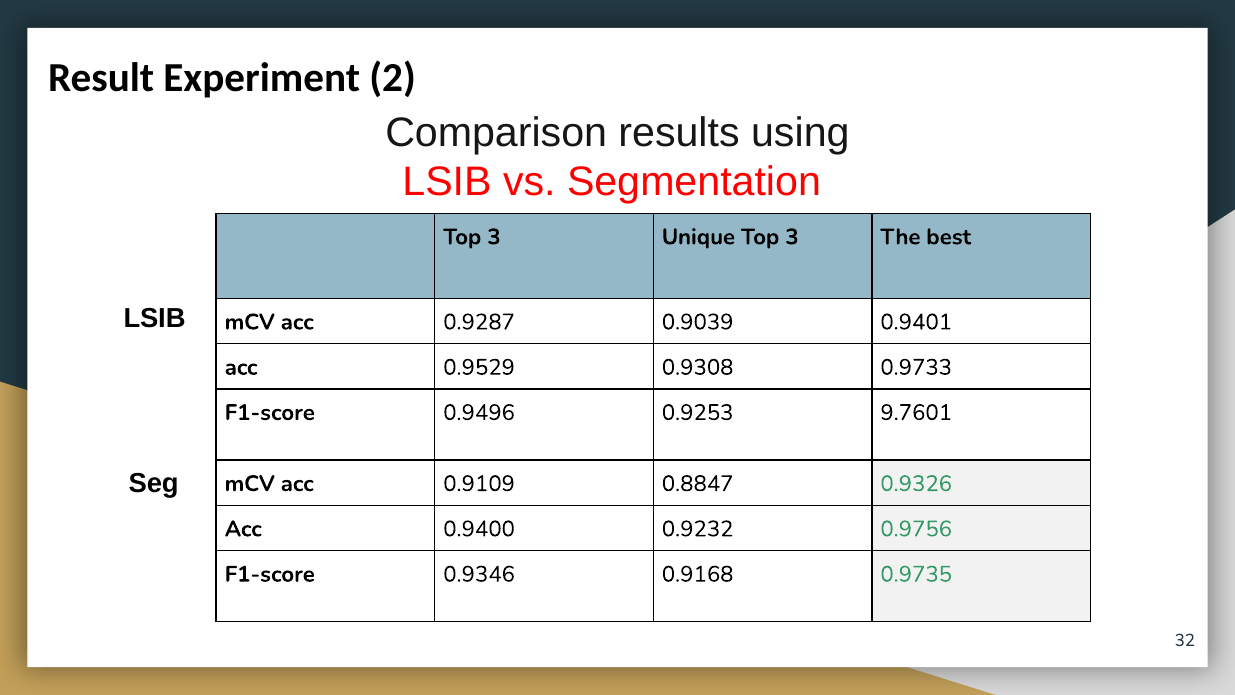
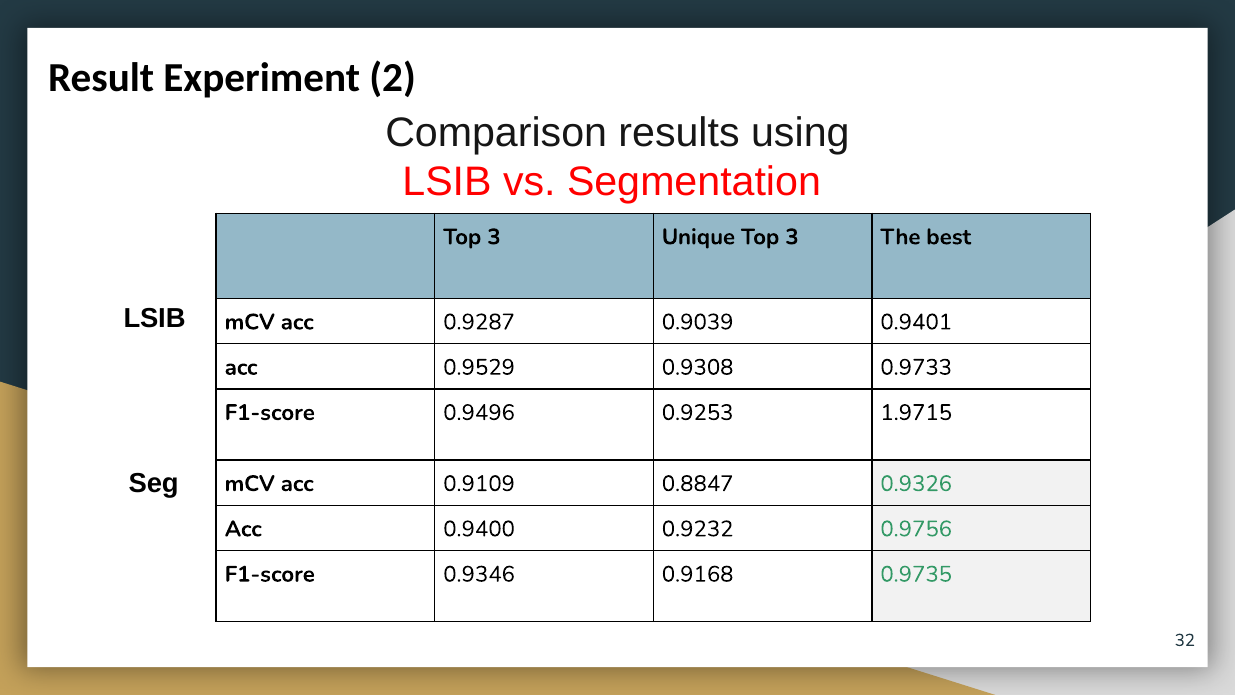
9.7601: 9.7601 -> 1.9715
